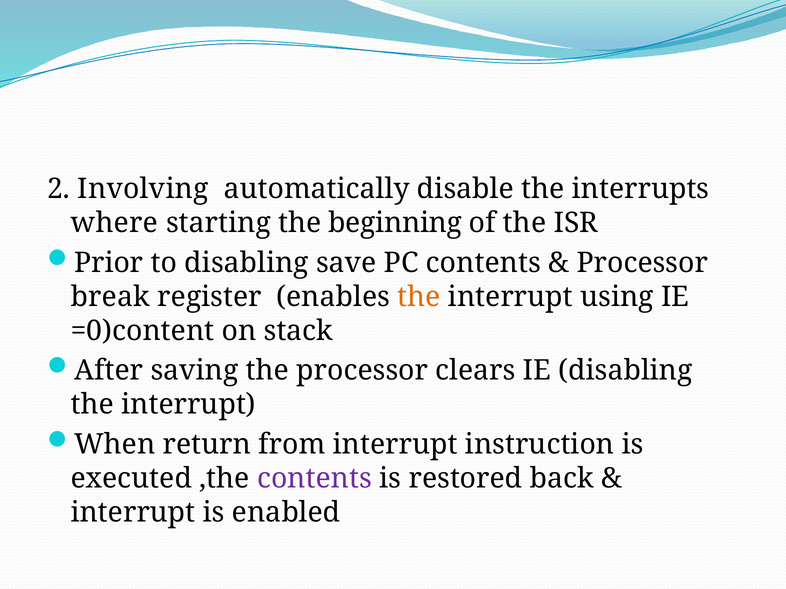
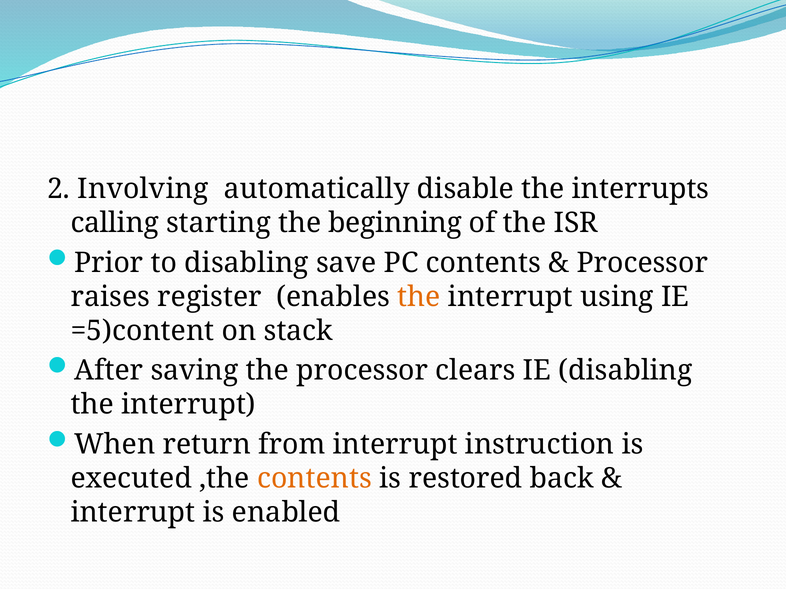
where: where -> calling
break: break -> raises
=0)content: =0)content -> =5)content
contents at (315, 479) colour: purple -> orange
